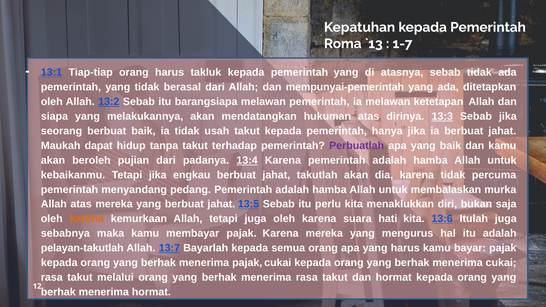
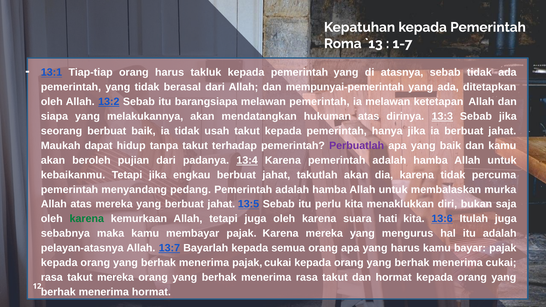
karena at (87, 219) colour: orange -> green
pelayan-takutlah: pelayan-takutlah -> pelayan-atasnya
takut melalui: melalui -> mereka
